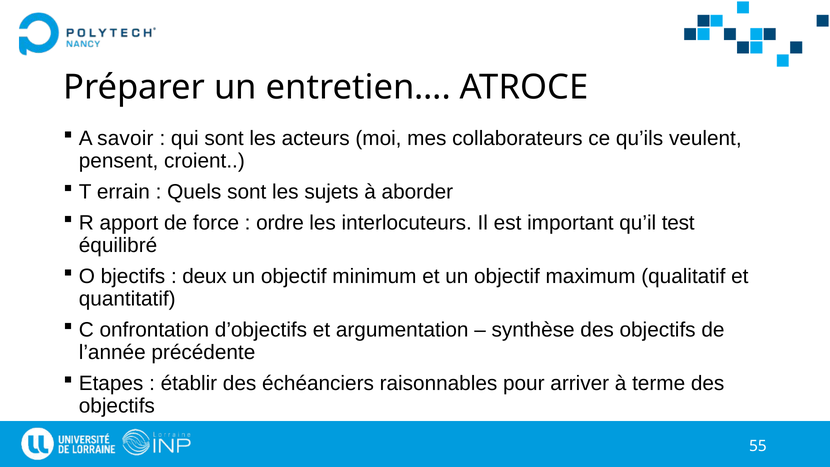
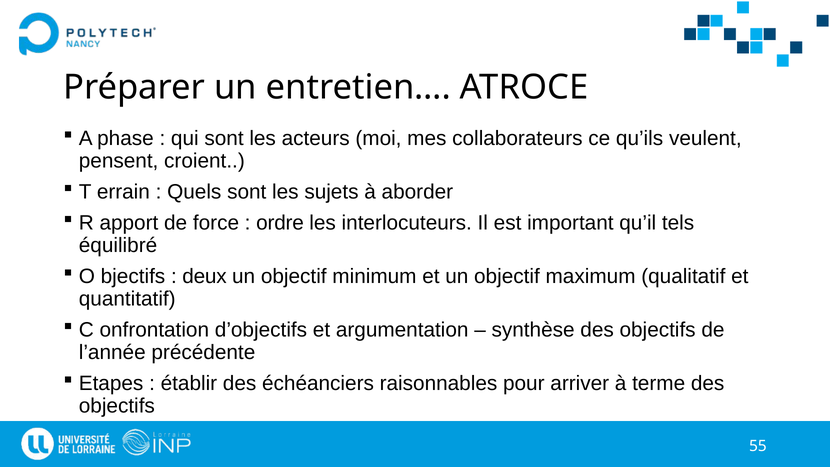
savoir: savoir -> phase
test: test -> tels
